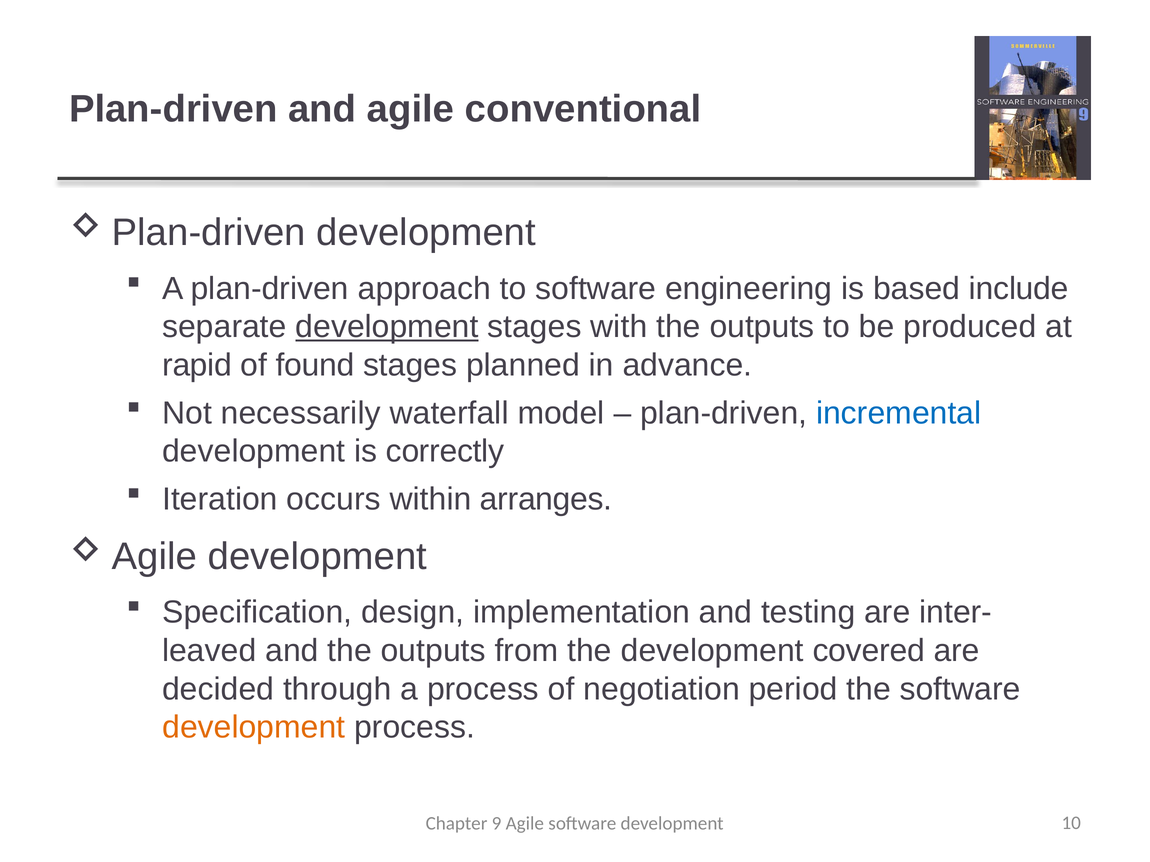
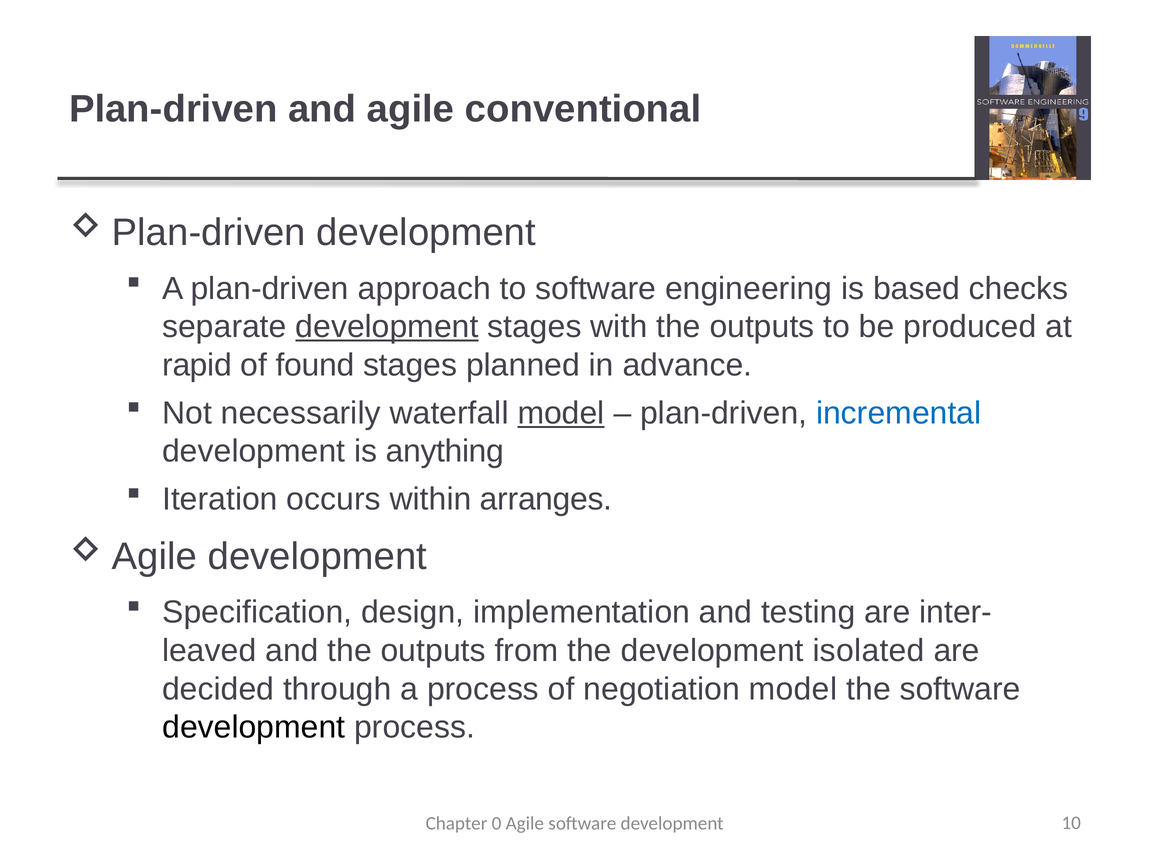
include: include -> checks
model at (561, 413) underline: none -> present
correctly: correctly -> anything
covered: covered -> isolated
negotiation period: period -> model
development at (254, 728) colour: orange -> black
9: 9 -> 0
